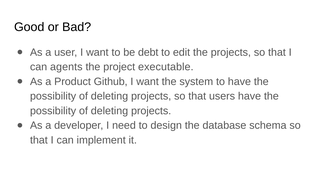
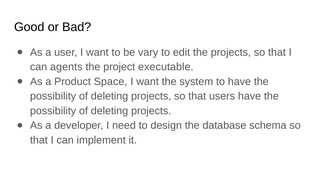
debt: debt -> vary
Github: Github -> Space
